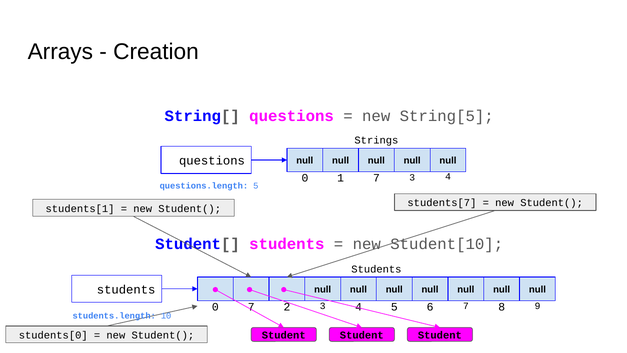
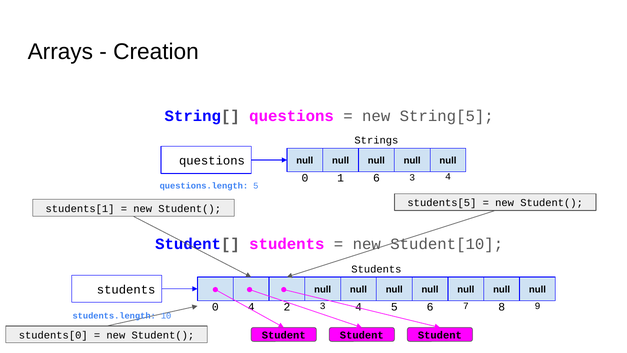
1 7: 7 -> 6
students[7: students[7 -> students[5
0 7: 7 -> 4
